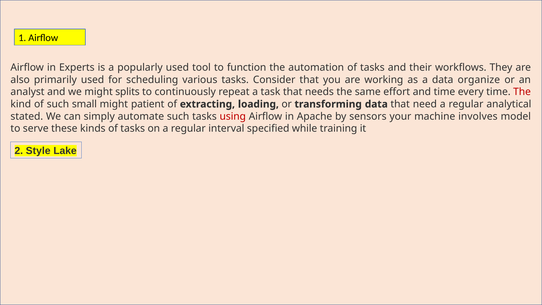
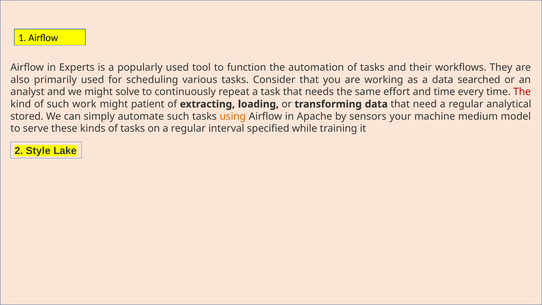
organize: organize -> searched
splits: splits -> solve
small: small -> work
stated: stated -> stored
using colour: red -> orange
involves: involves -> medium
